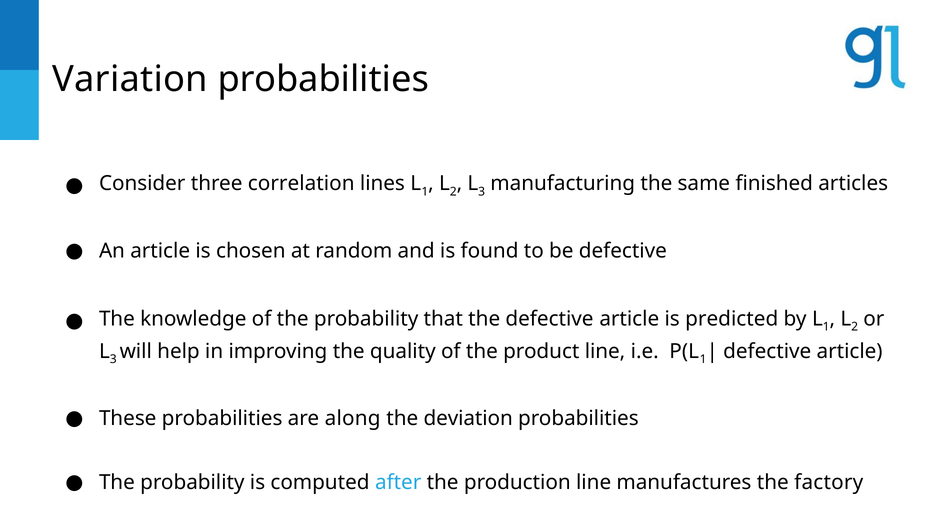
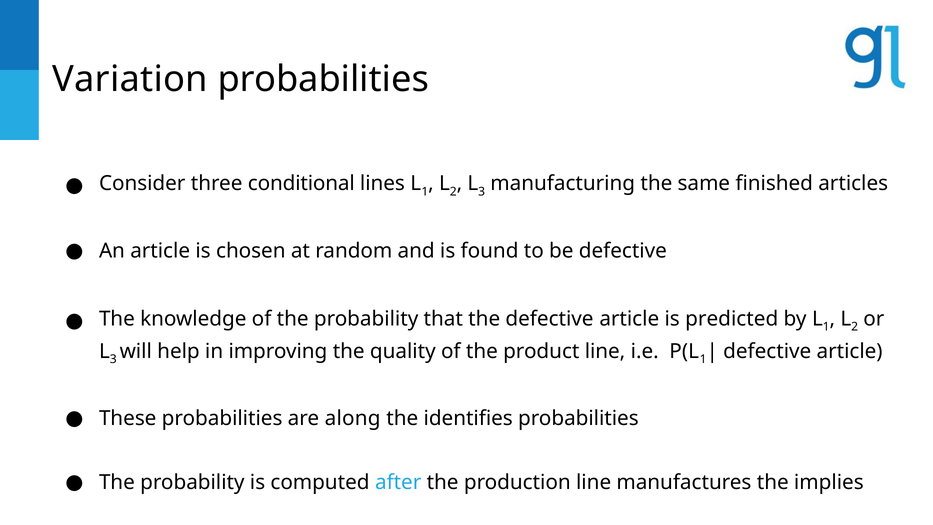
correlation: correlation -> conditional
deviation: deviation -> identifies
factory: factory -> implies
